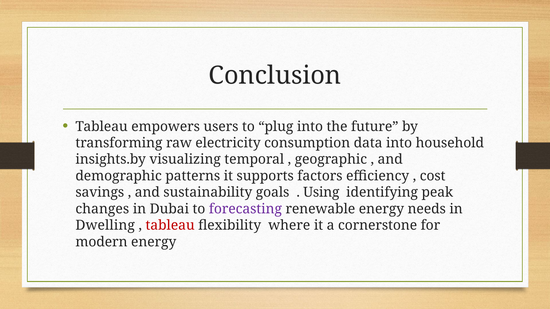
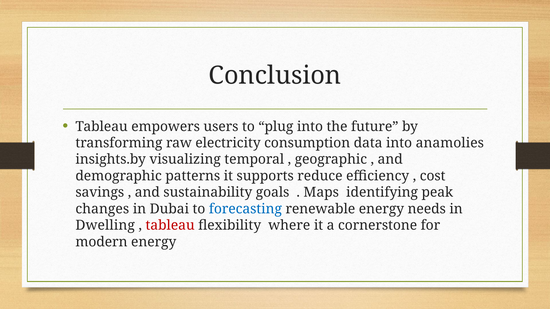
household: household -> anamolies
factors: factors -> reduce
Using: Using -> Maps
forecasting colour: purple -> blue
